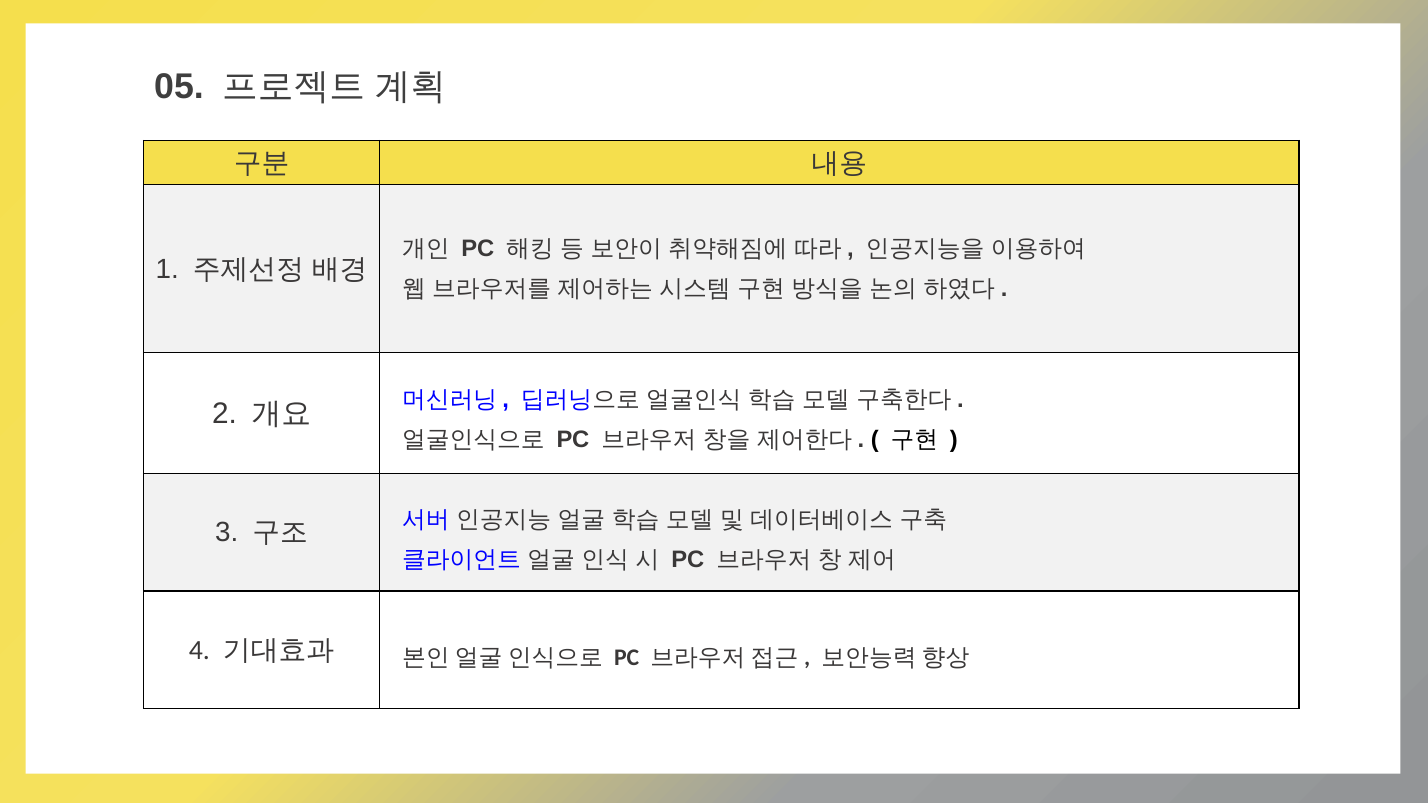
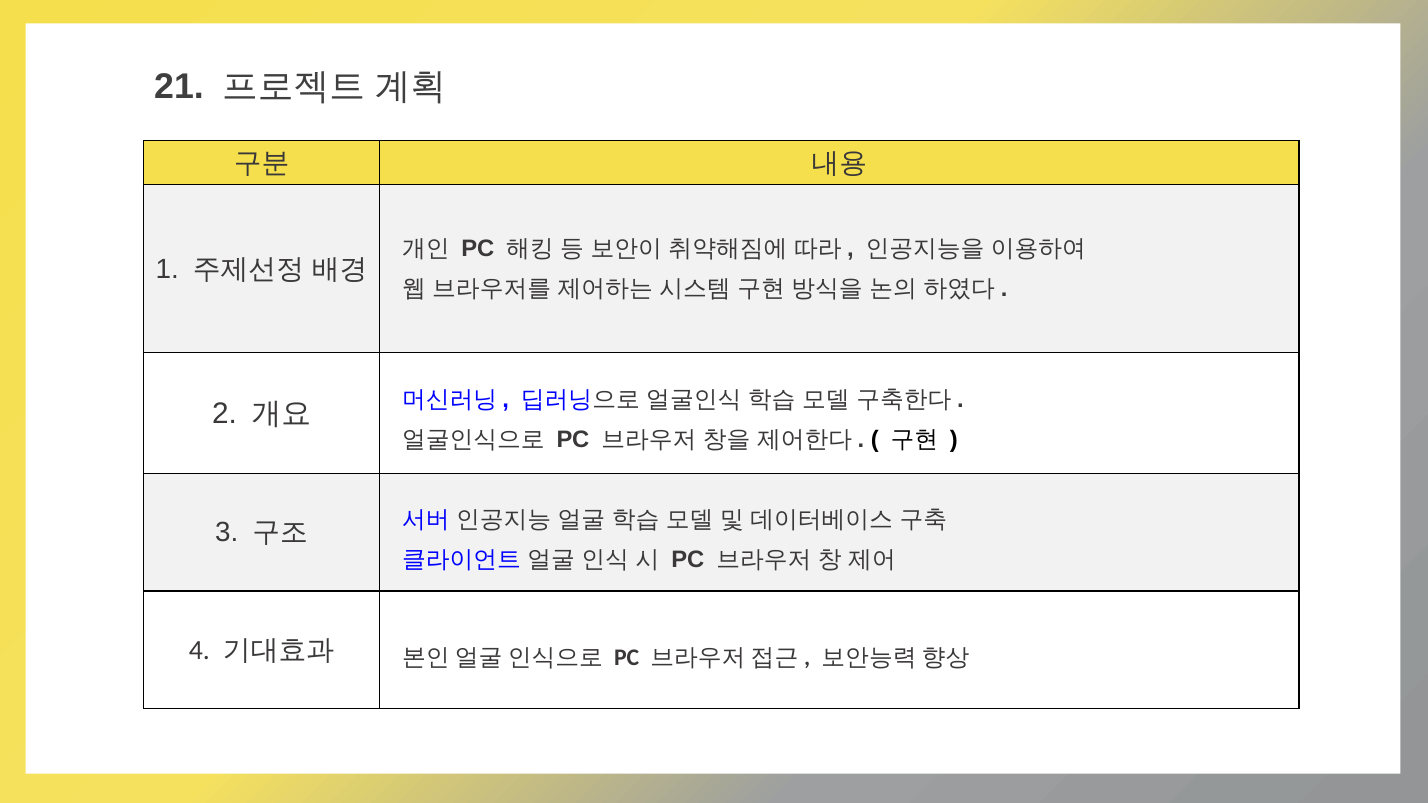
05: 05 -> 21
